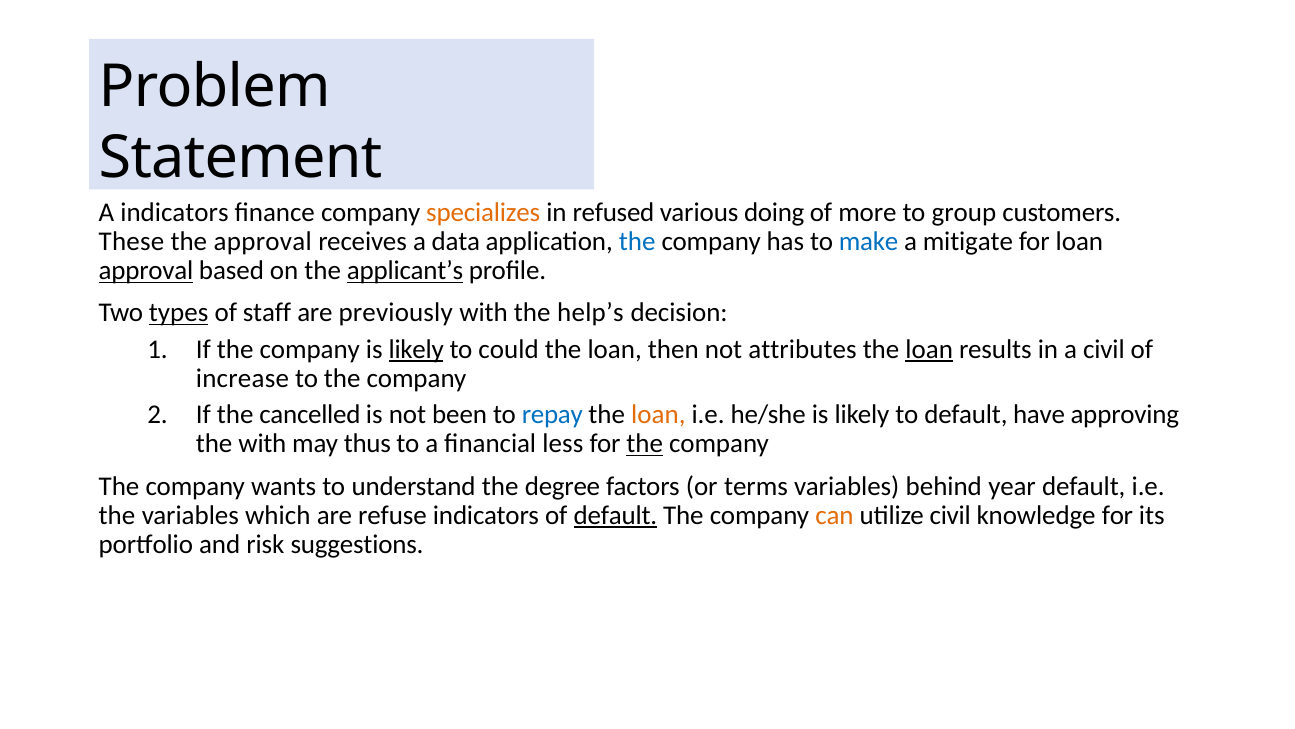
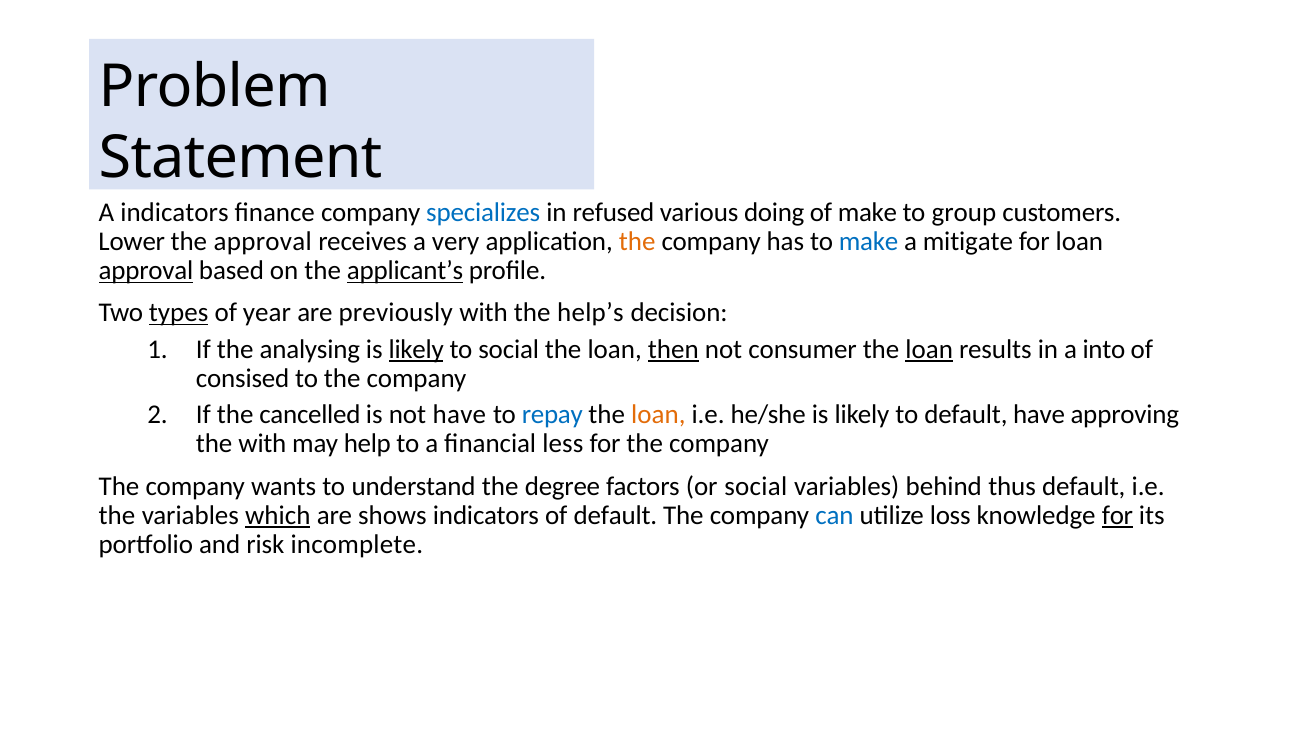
specializes colour: orange -> blue
of more: more -> make
These: These -> Lower
data: data -> very
the at (637, 241) colour: blue -> orange
staff: staff -> year
If the company: company -> analysing
to could: could -> social
then underline: none -> present
attributes: attributes -> consumer
a civil: civil -> into
increase: increase -> consised
not been: been -> have
thus: thus -> help
the at (645, 443) underline: present -> none
or terms: terms -> social
year: year -> thus
which underline: none -> present
refuse: refuse -> shows
default at (615, 515) underline: present -> none
can colour: orange -> blue
utilize civil: civil -> loss
for at (1117, 515) underline: none -> present
suggestions: suggestions -> incomplete
